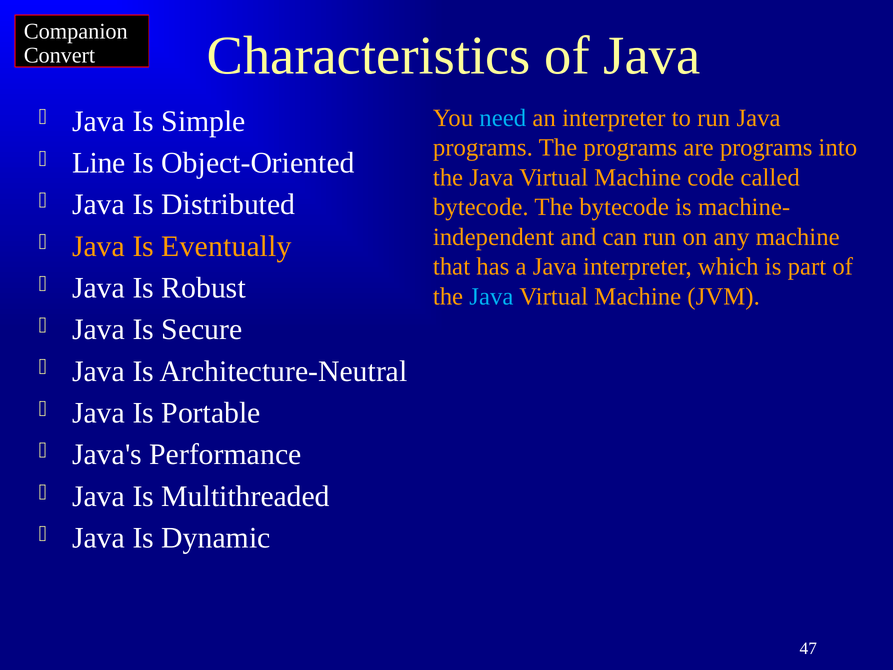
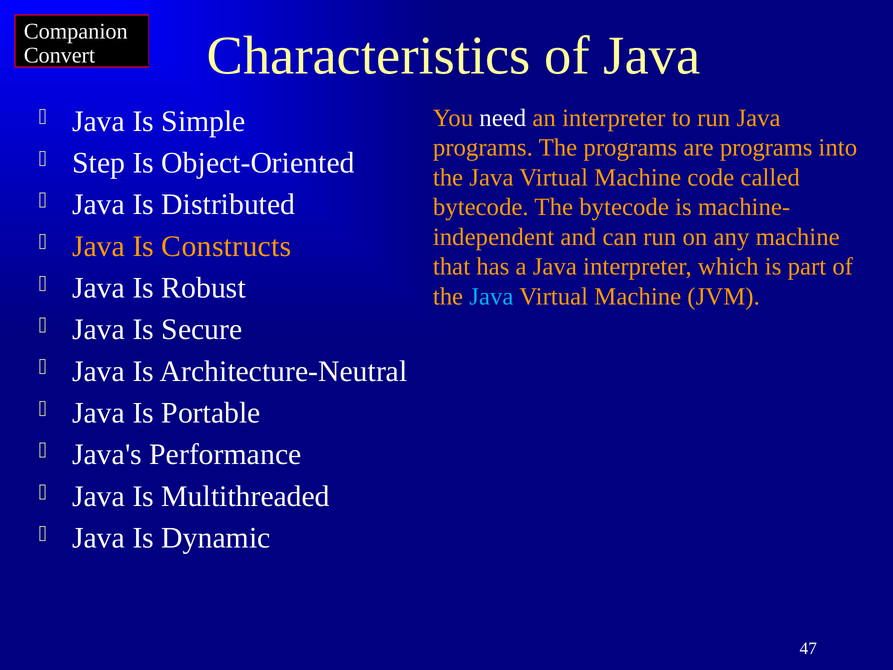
need colour: light blue -> white
Line: Line -> Step
Eventually: Eventually -> Constructs
